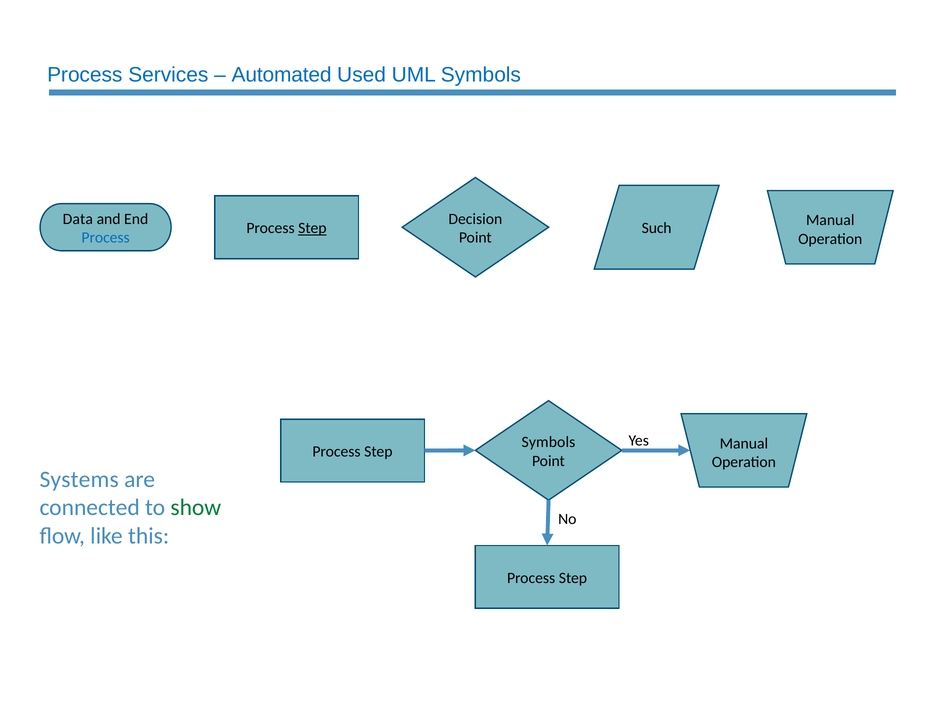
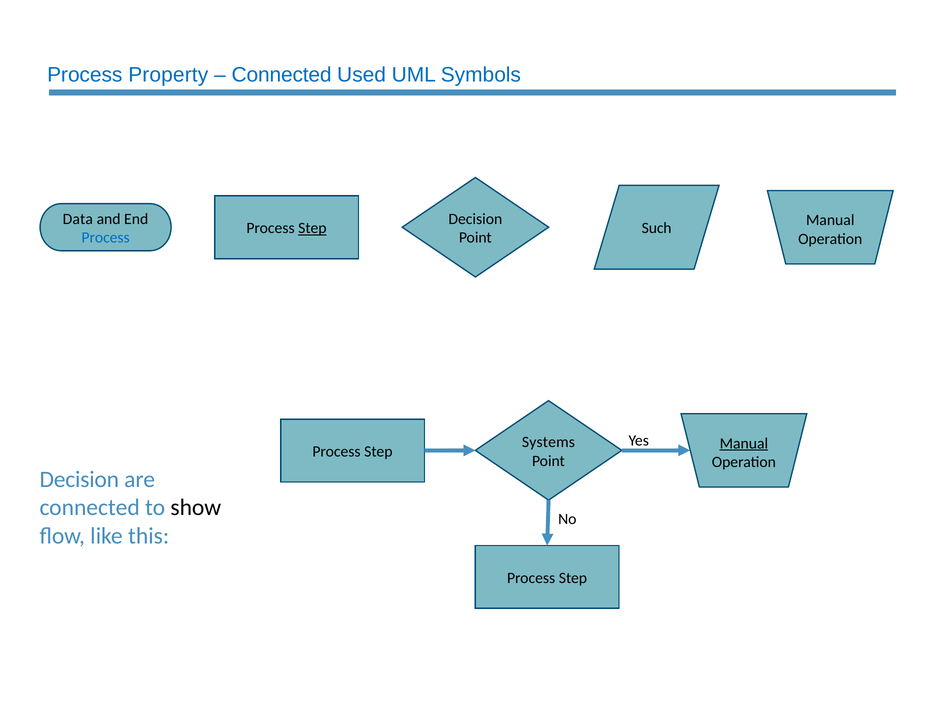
Services: Services -> Property
Automated at (282, 75): Automated -> Connected
Symbols at (548, 442): Symbols -> Systems
Manual at (744, 444) underline: none -> present
Systems at (79, 480): Systems -> Decision
show colour: green -> black
